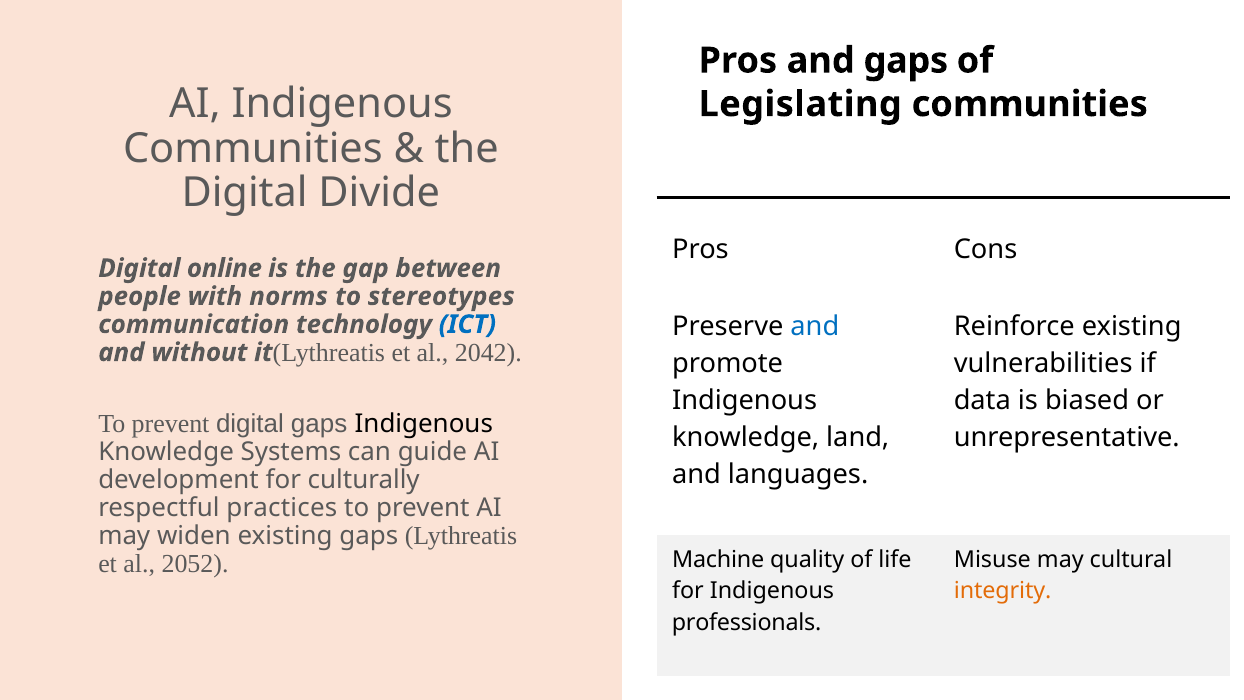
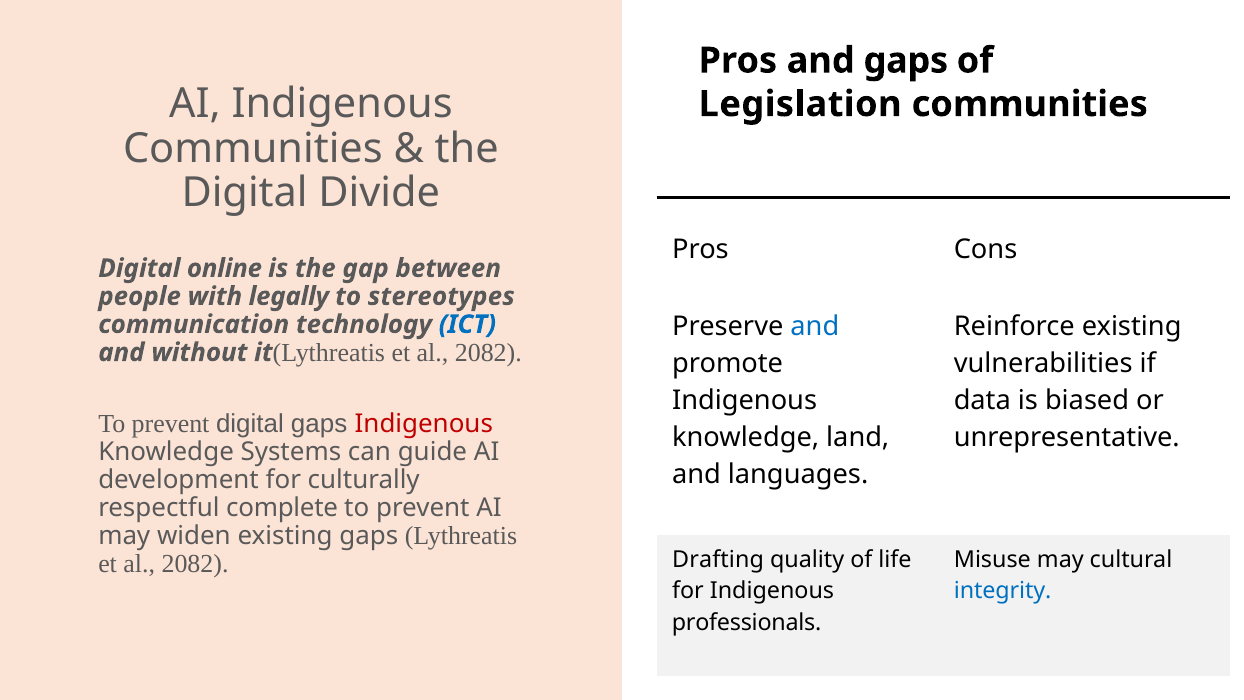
Legislating: Legislating -> Legislation
norms: norms -> legally
2042 at (488, 352): 2042 -> 2082
Indigenous at (424, 424) colour: black -> red
practices: practices -> complete
2052 at (195, 564): 2052 -> 2082
Machine: Machine -> Drafting
integrity colour: orange -> blue
